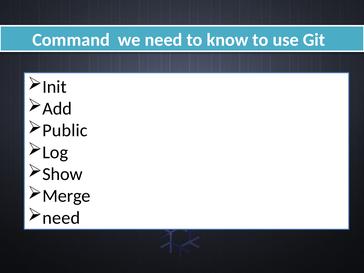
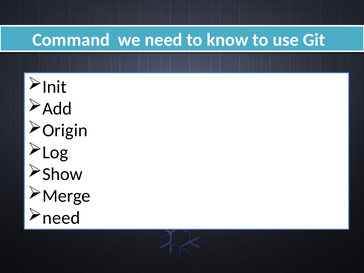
Public: Public -> Origin
